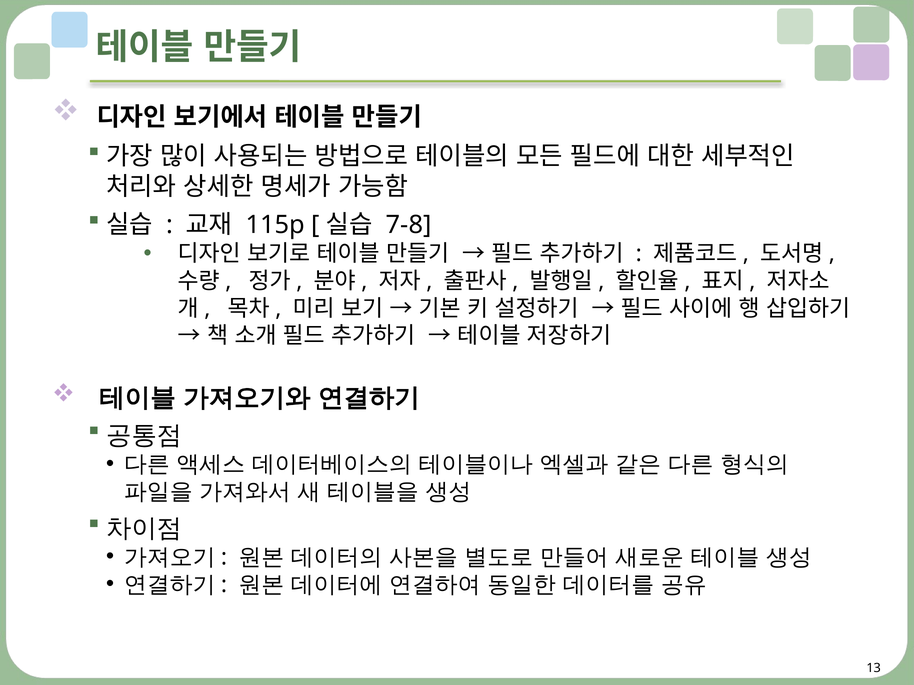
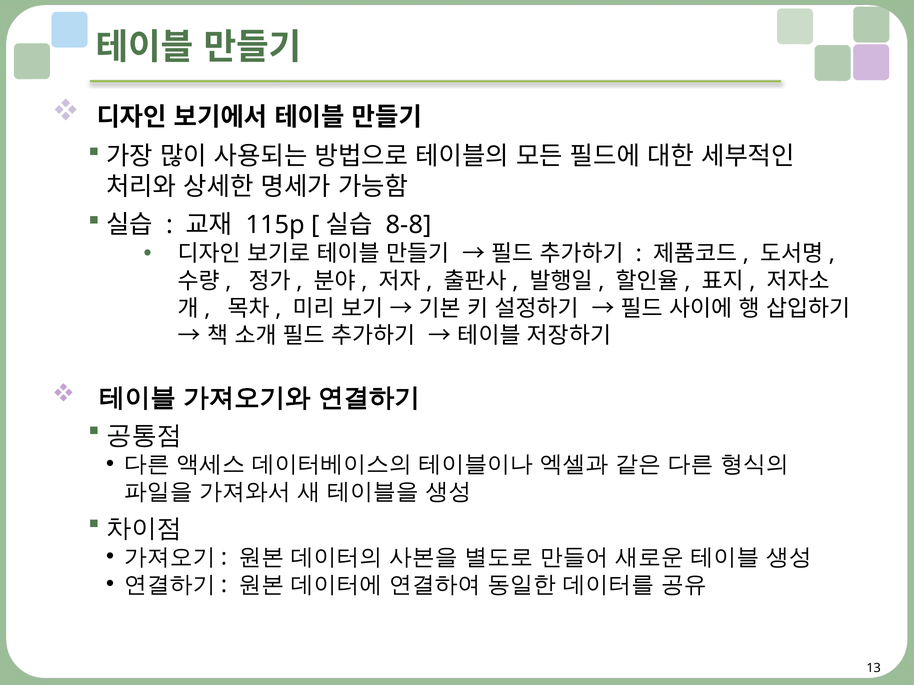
7-8: 7-8 -> 8-8
